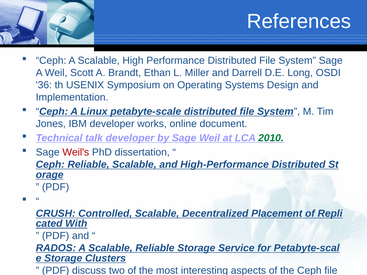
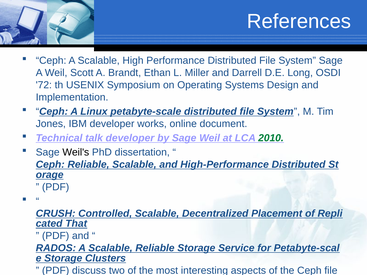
36: 36 -> 72
Weil's colour: red -> black
With at (76, 224): With -> That
